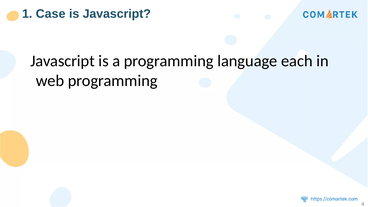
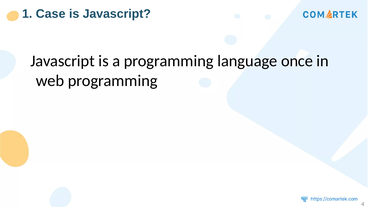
each: each -> once
